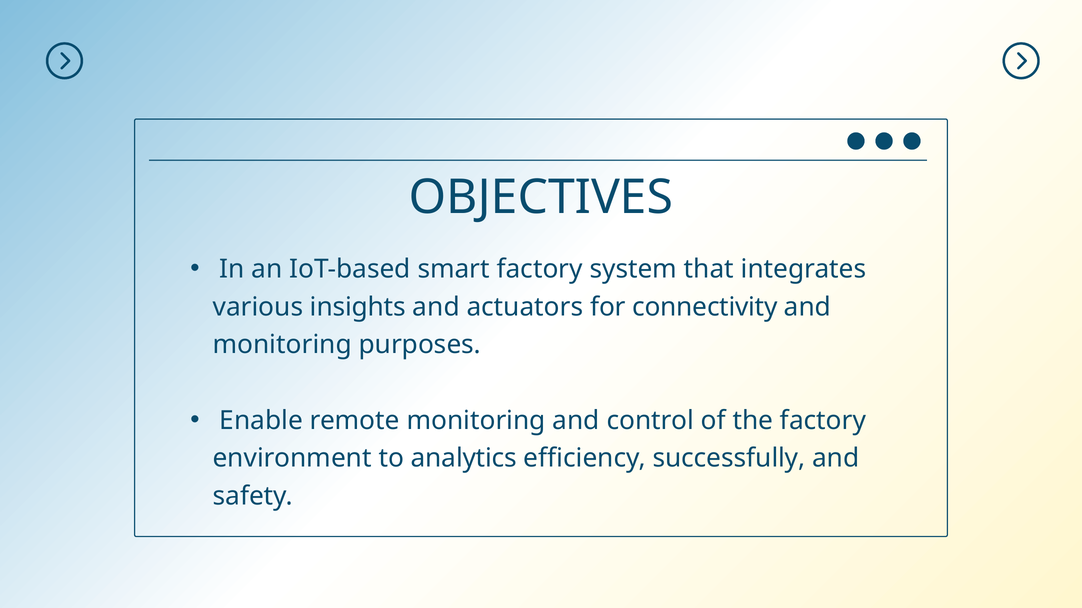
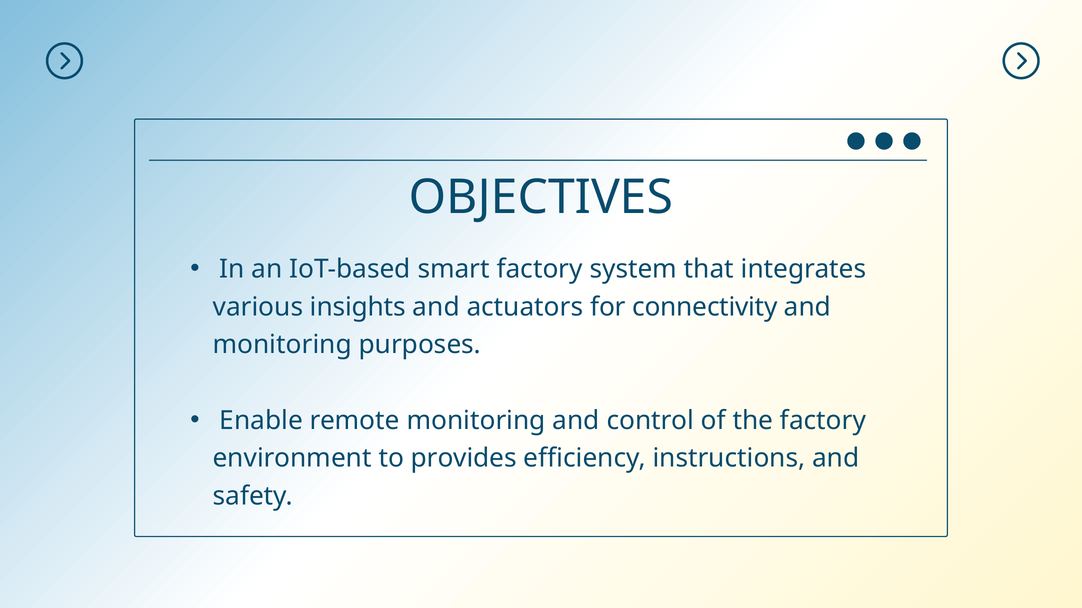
analytics: analytics -> provides
successfully: successfully -> instructions
